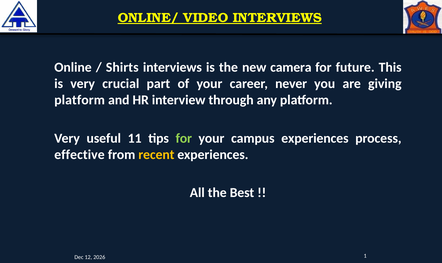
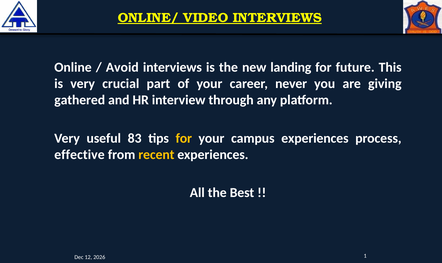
Shirts: Shirts -> Avoid
camera: camera -> landing
platform at (80, 100): platform -> gathered
11: 11 -> 83
for at (184, 138) colour: light green -> yellow
